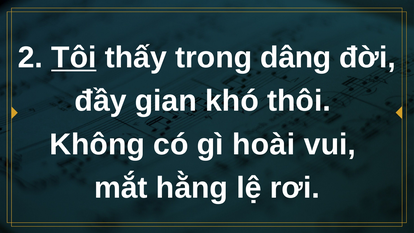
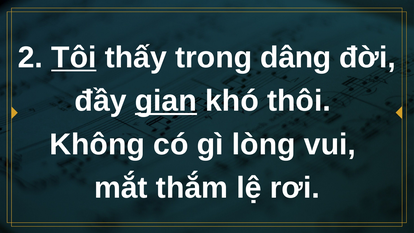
gian underline: none -> present
hoài: hoài -> lòng
hằng: hằng -> thắm
